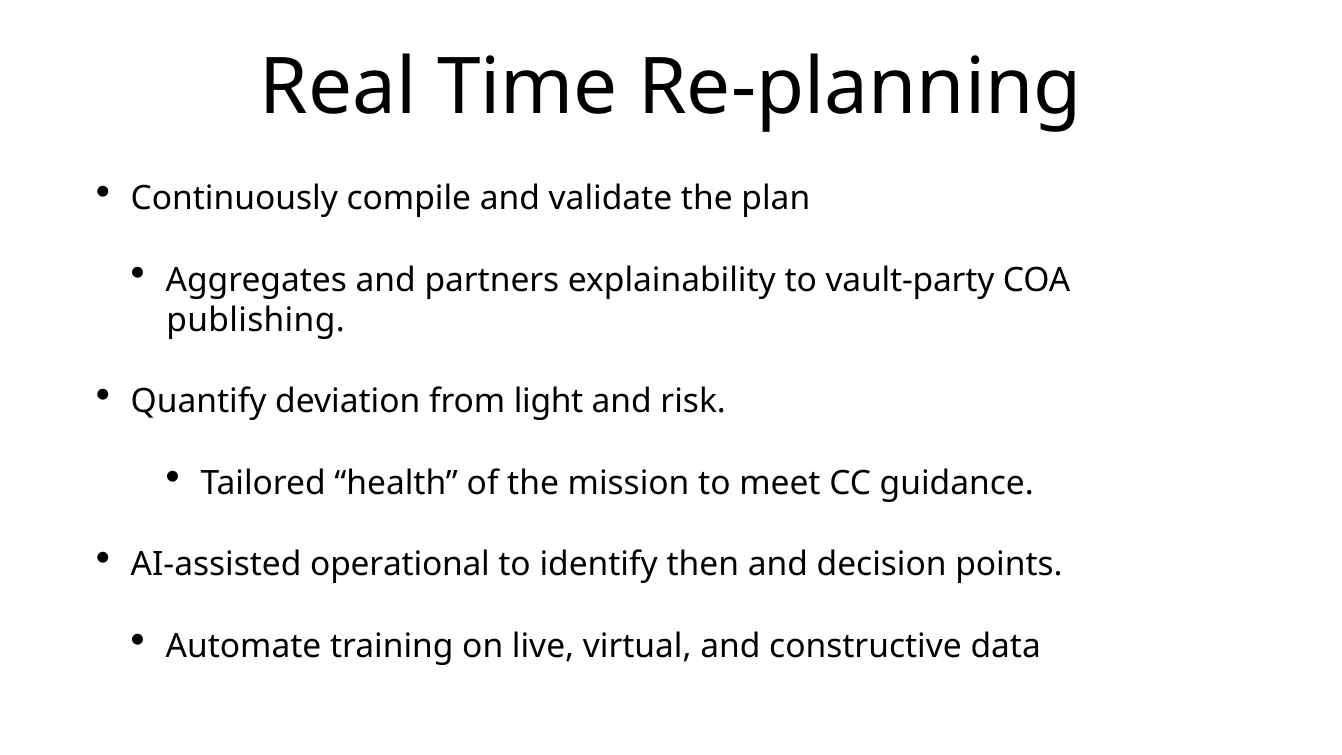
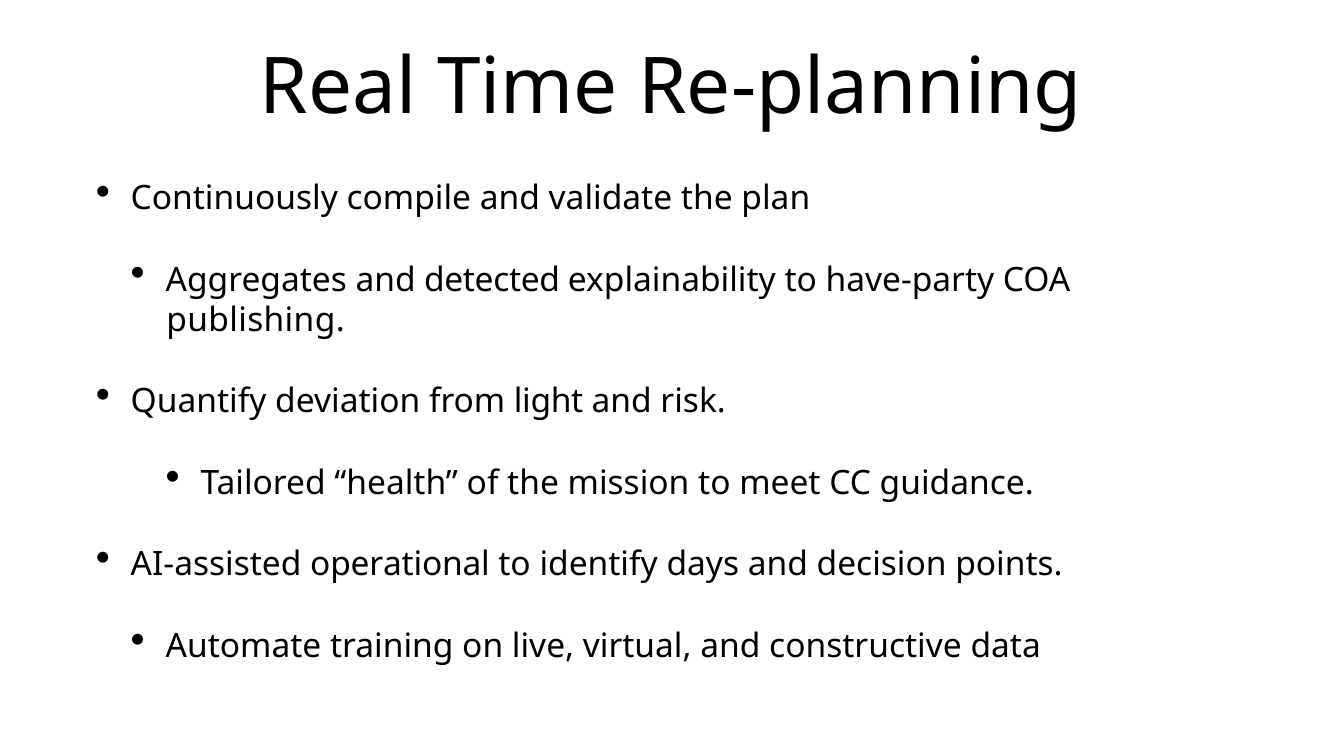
partners: partners -> detected
vault-party: vault-party -> have-party
then: then -> days
